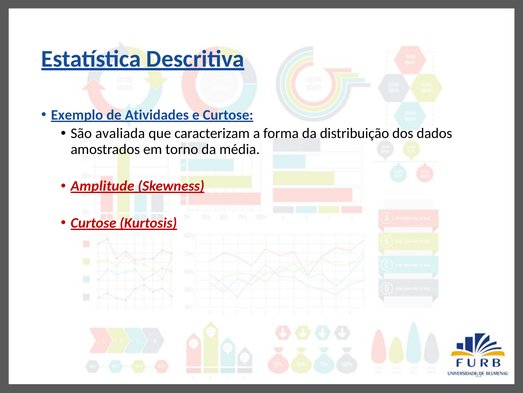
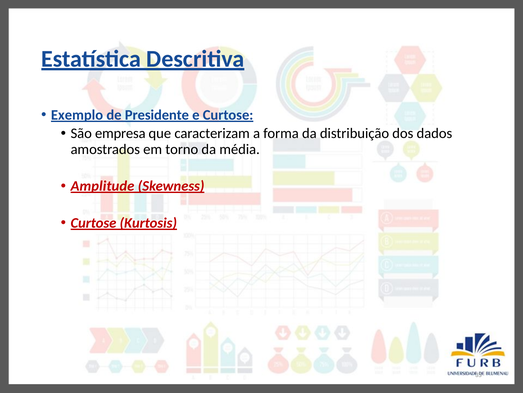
Atividades: Atividades -> Presidente
avaliada: avaliada -> empresa
